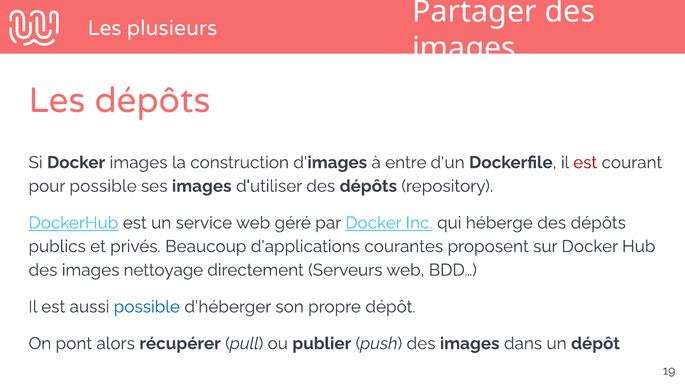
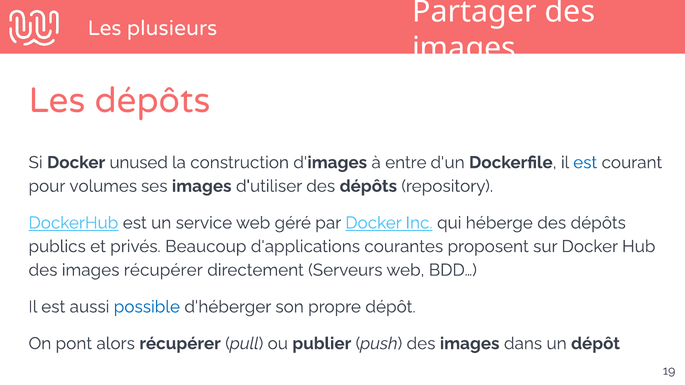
Docker images: images -> unused
est at (585, 163) colour: red -> blue
pour possible: possible -> volumes
images nettoyage: nettoyage -> récupérer
